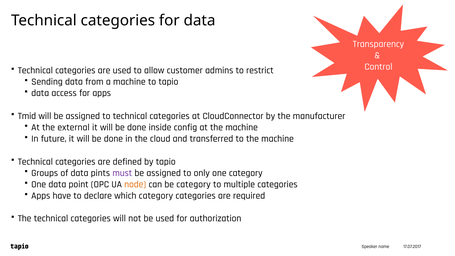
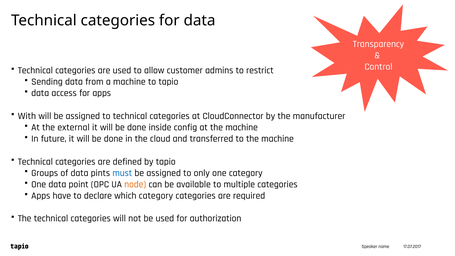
Tmid: Tmid -> With
must colour: purple -> blue
be category: category -> available
